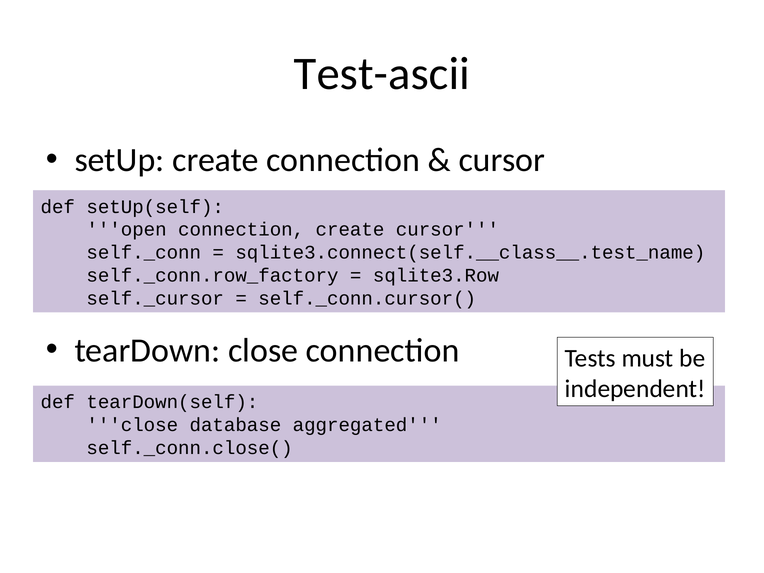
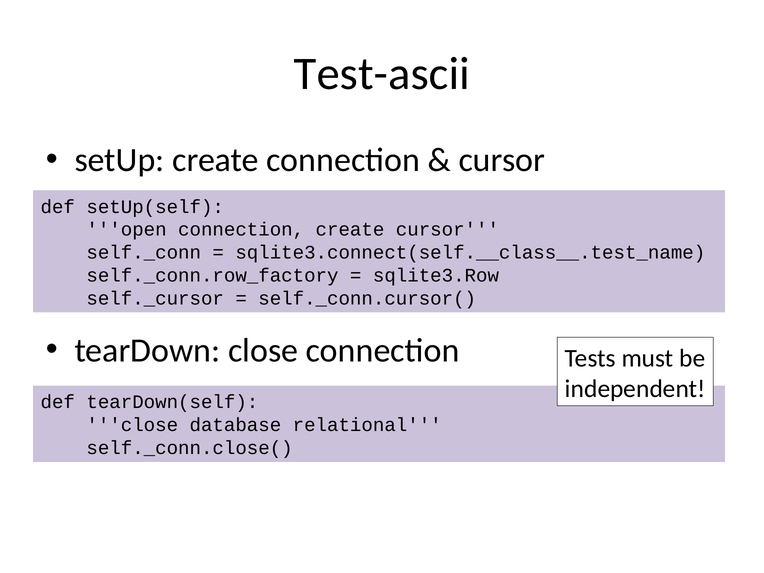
aggregated: aggregated -> relational
